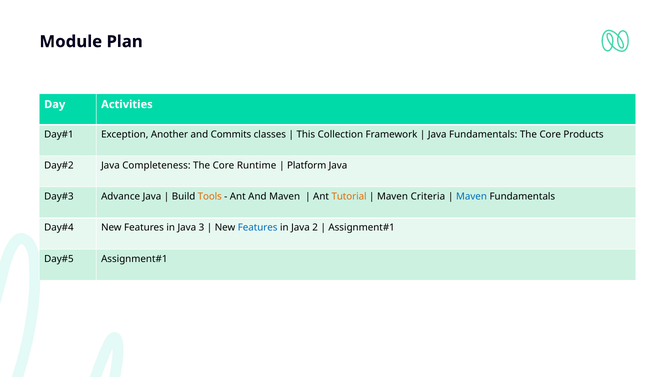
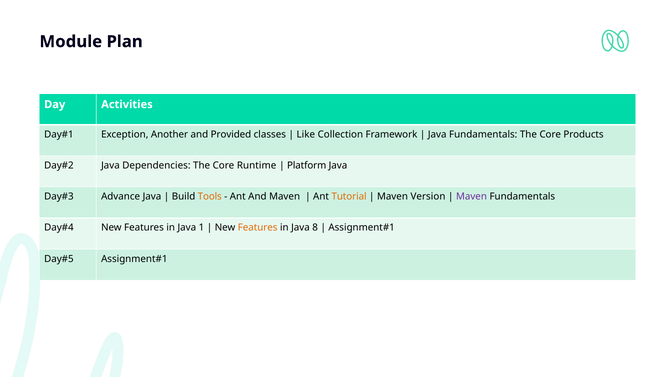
Commits: Commits -> Provided
This: This -> Like
Completeness: Completeness -> Dependencies
Criteria: Criteria -> Version
Maven at (471, 197) colour: blue -> purple
3: 3 -> 1
Features at (258, 228) colour: blue -> orange
2: 2 -> 8
